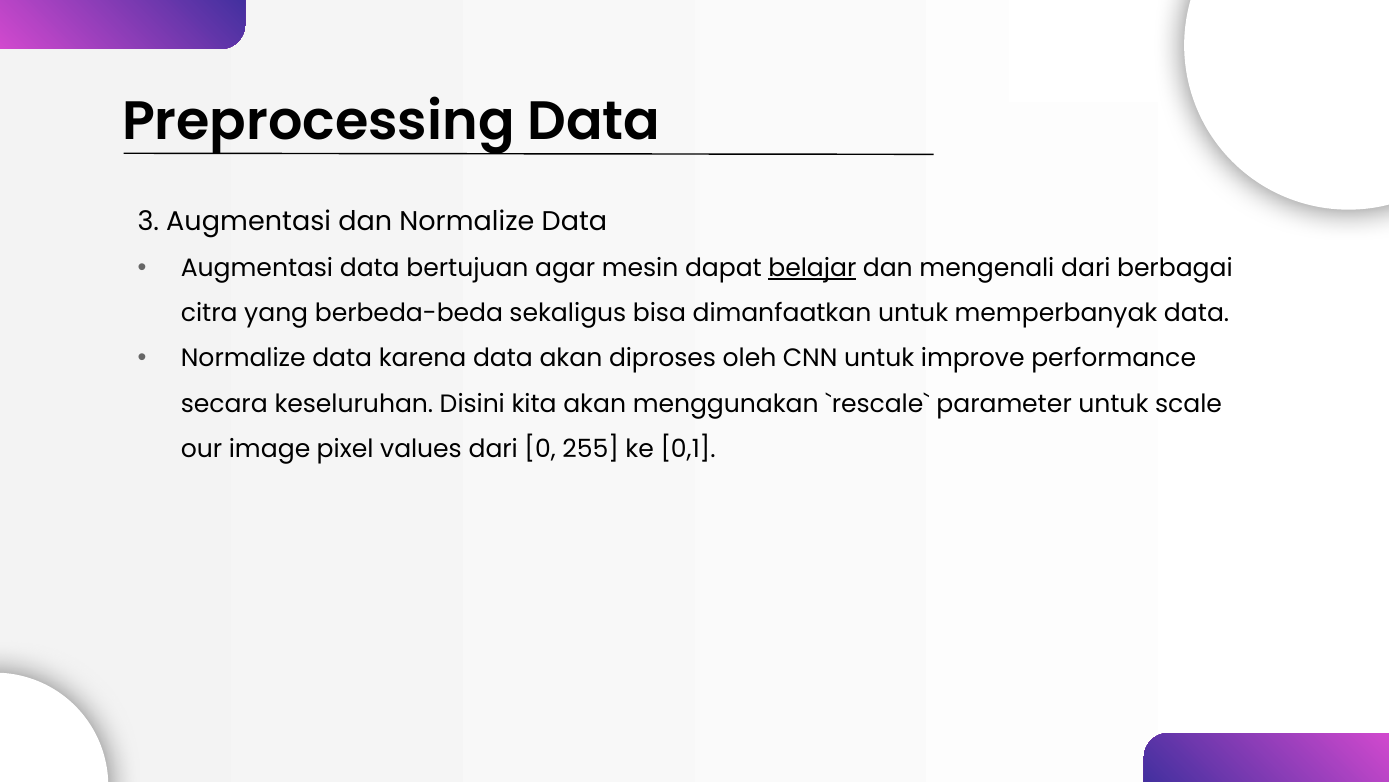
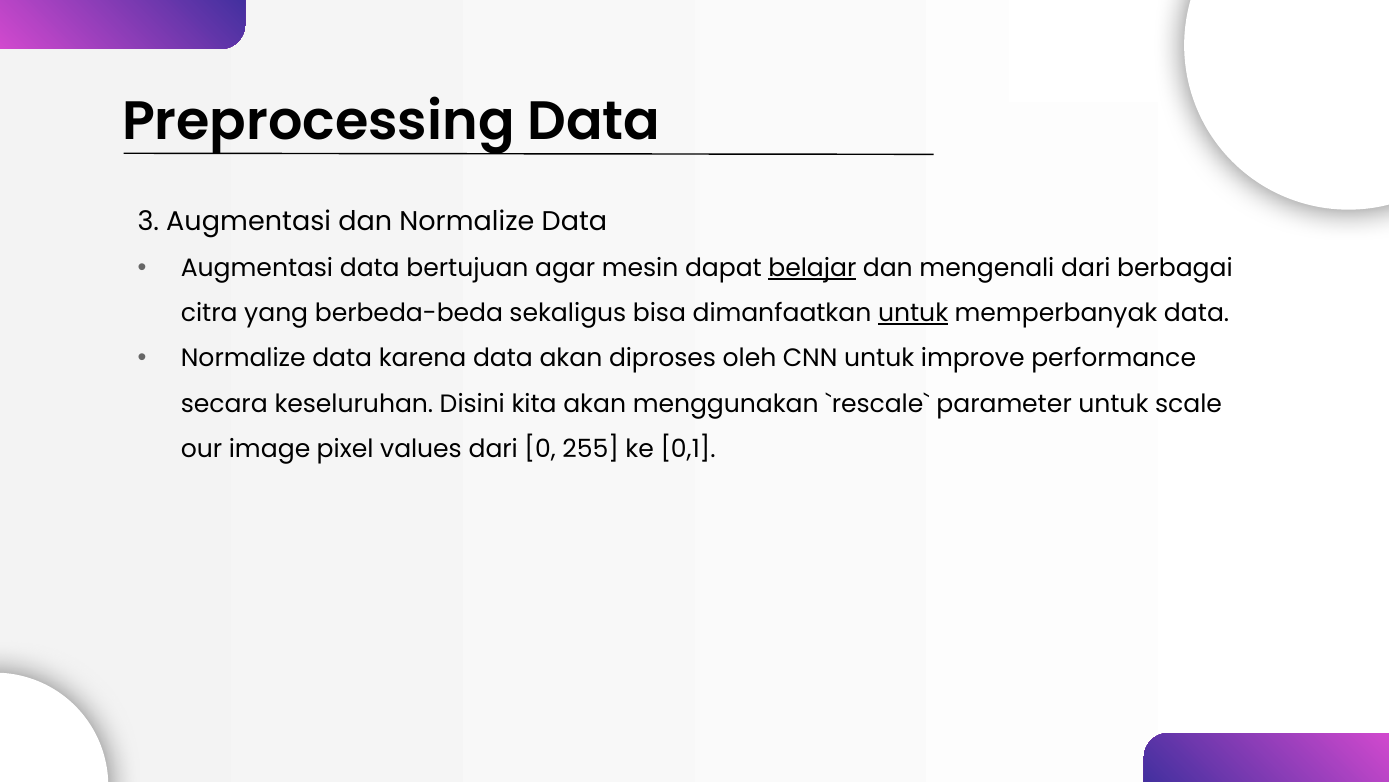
untuk at (913, 313) underline: none -> present
